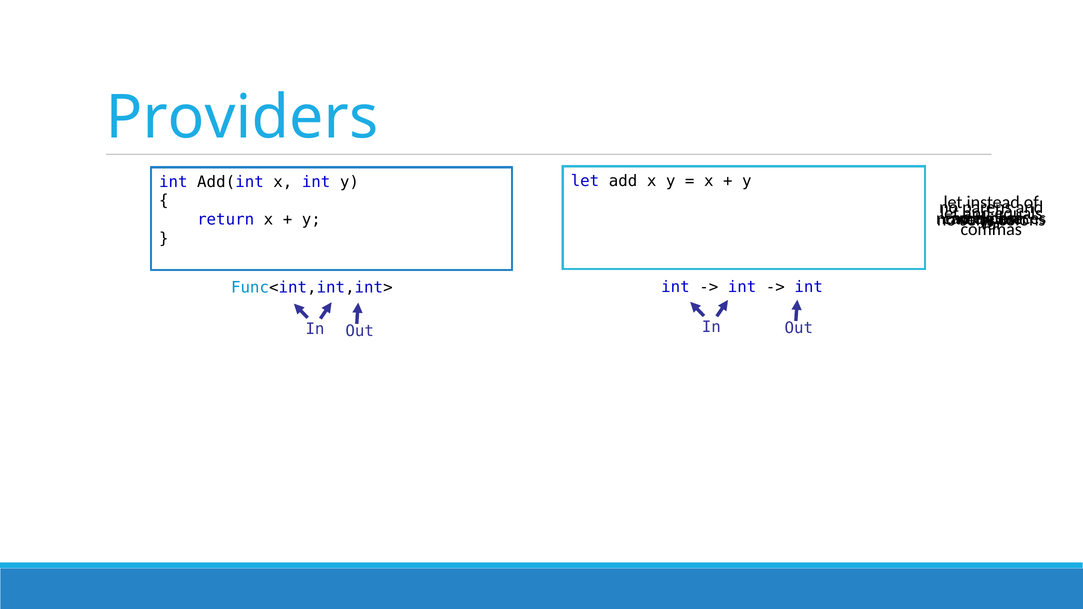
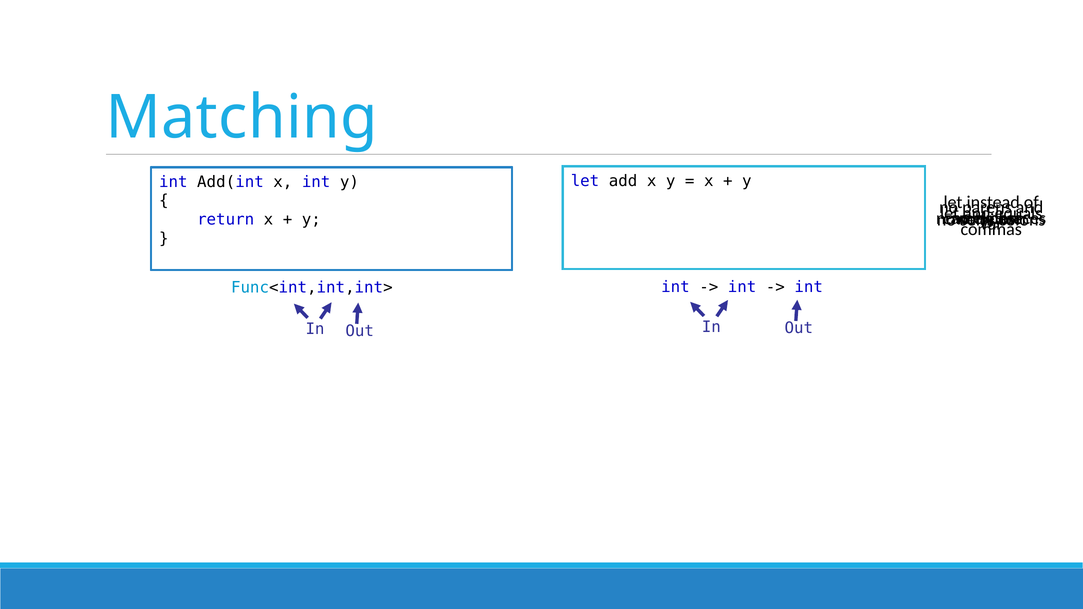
Providers: Providers -> Matching
